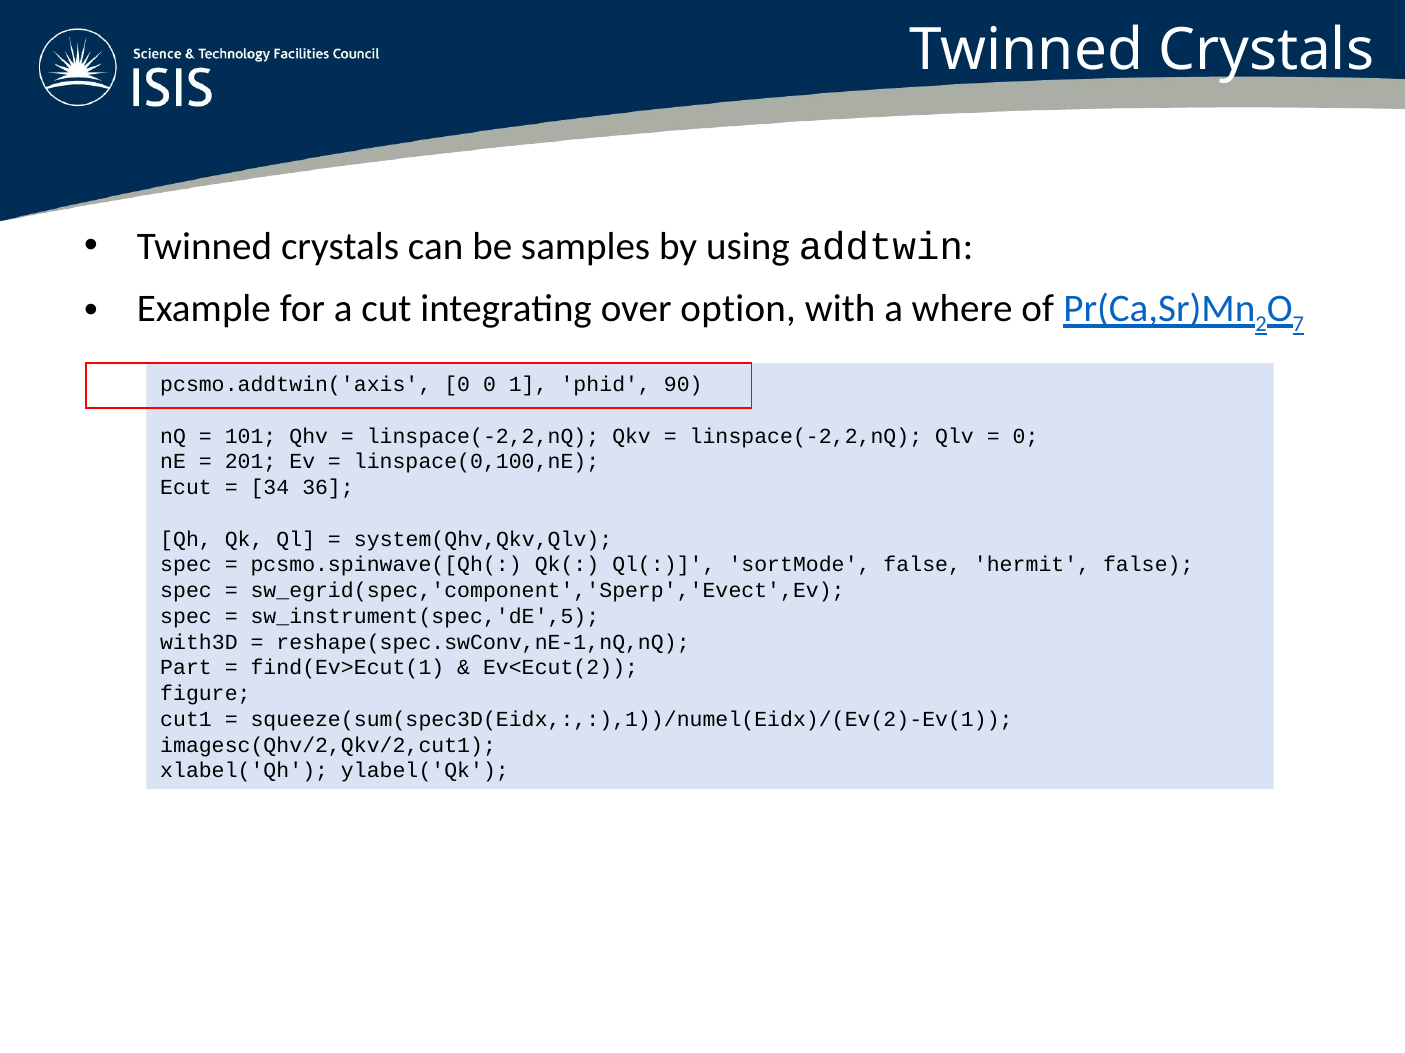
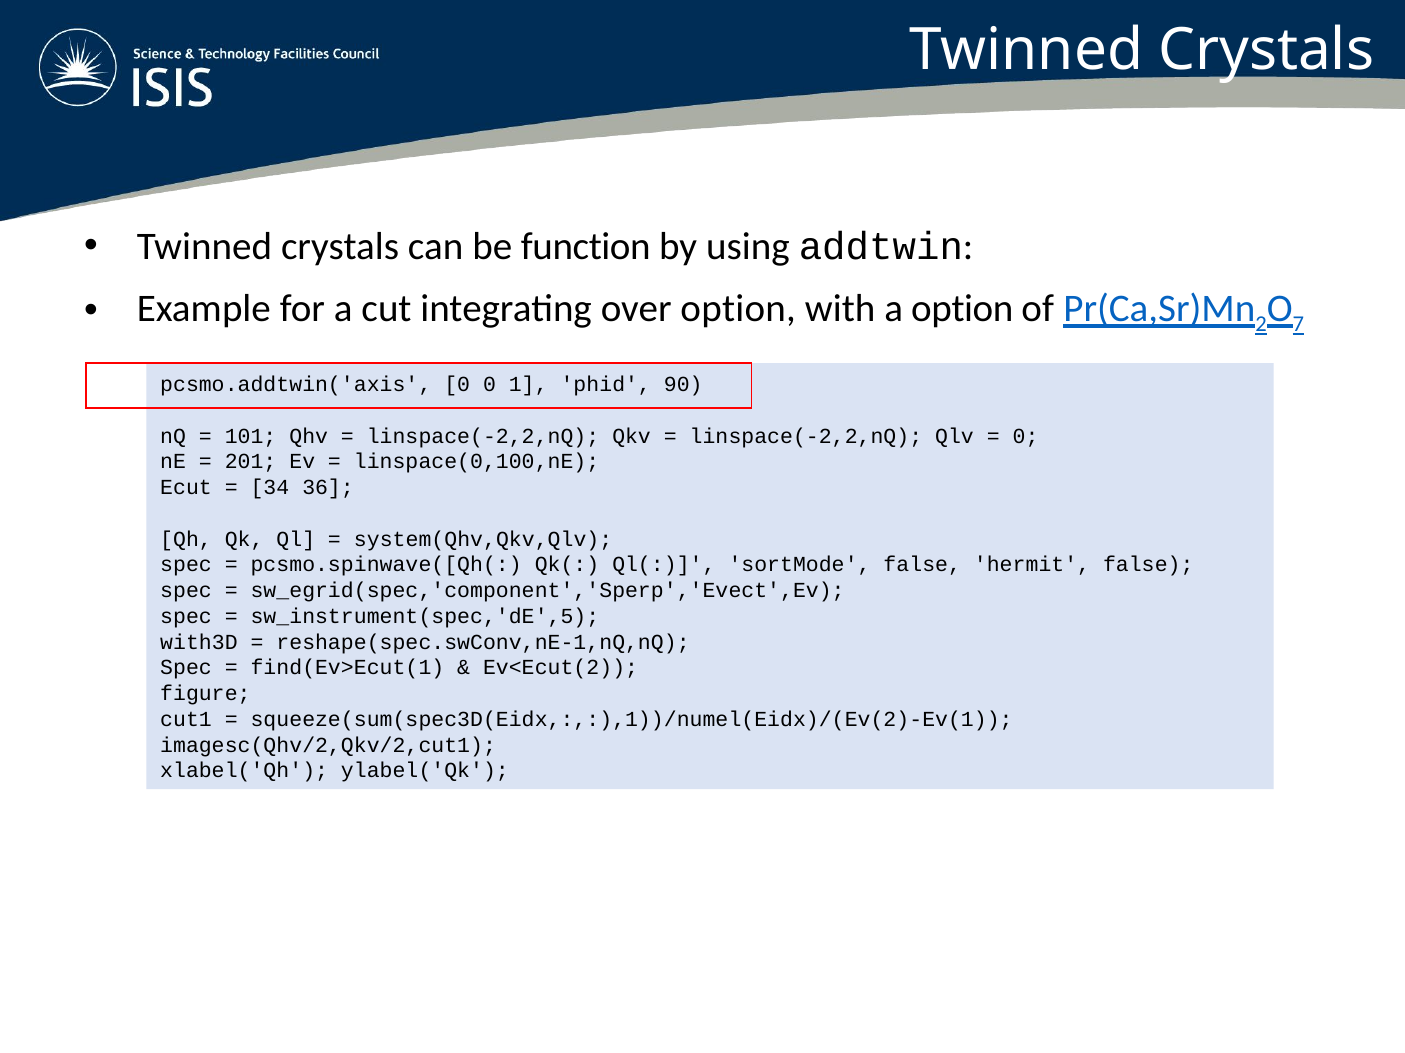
samples: samples -> function
a where: where -> option
Part at (186, 668): Part -> Spec
